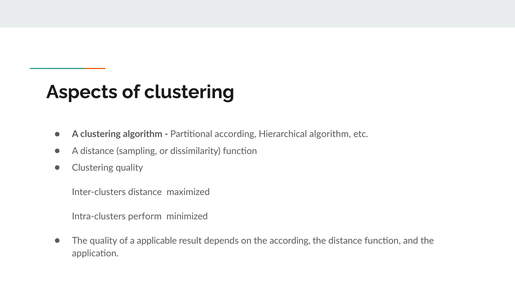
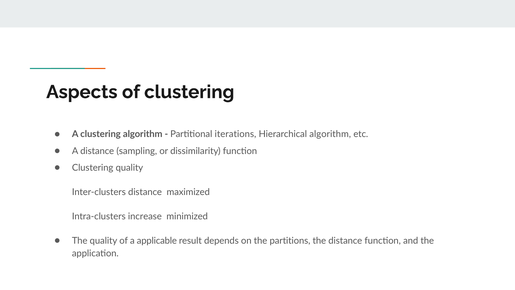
Partitional according: according -> iterations
perform: perform -> increase
the according: according -> partitions
